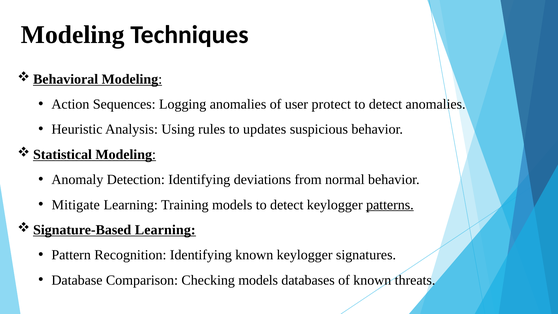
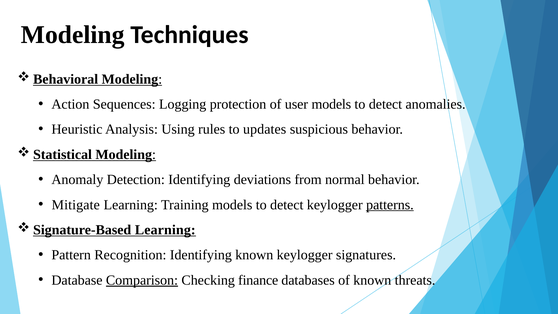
Logging anomalies: anomalies -> protection
user protect: protect -> models
Comparison underline: none -> present
Checking models: models -> finance
